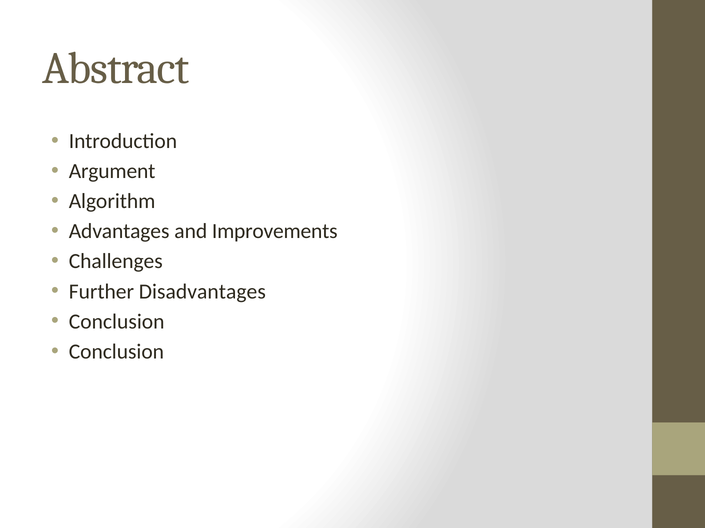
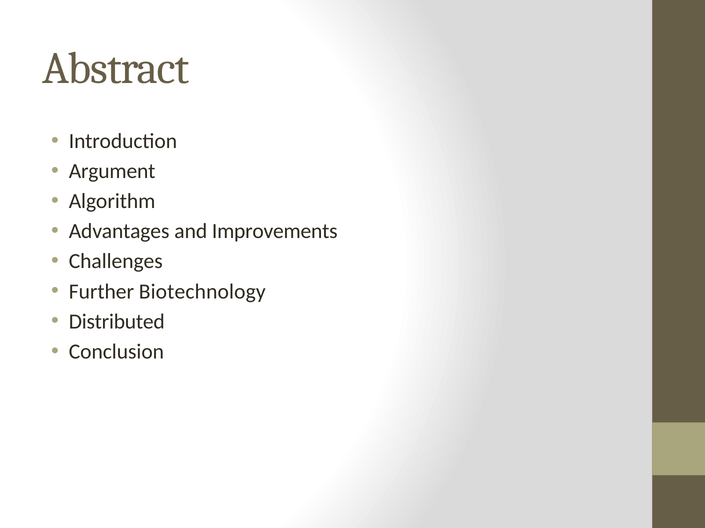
Disadvantages: Disadvantages -> Biotechnology
Conclusion at (117, 322): Conclusion -> Distributed
